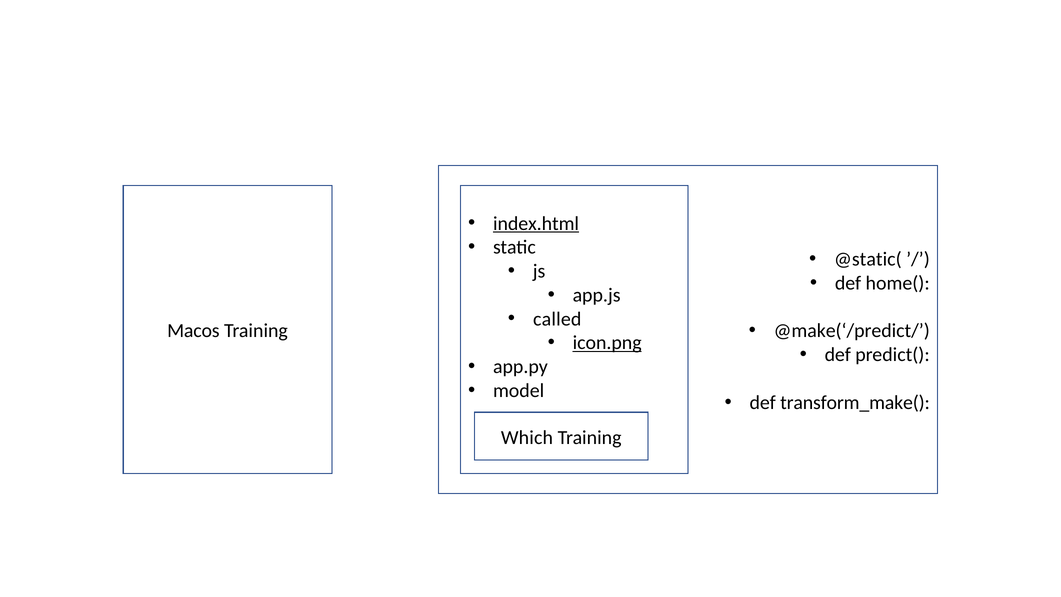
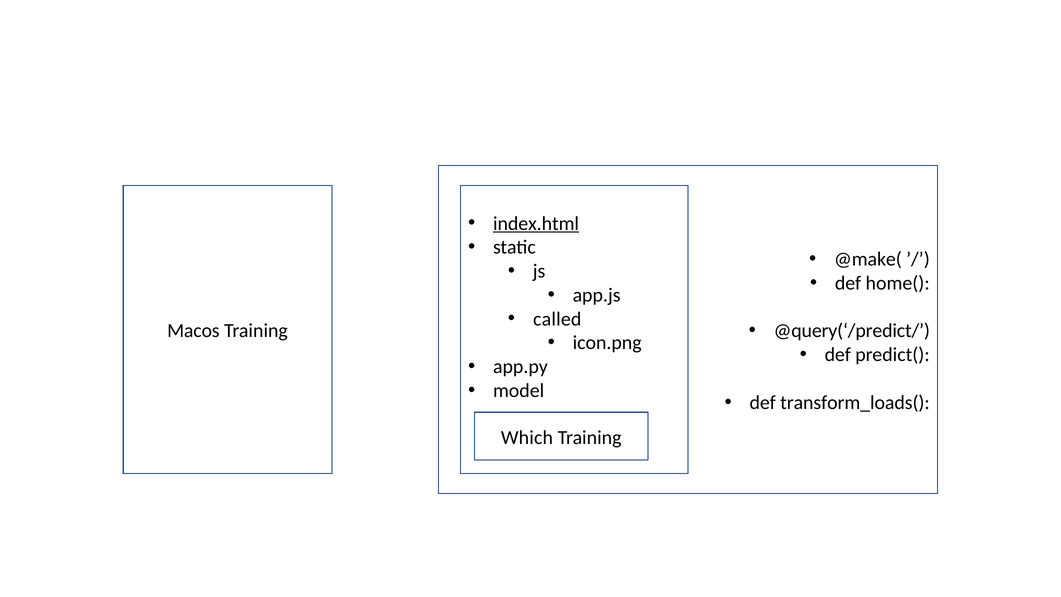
@static(: @static( -> @make(
@make(‘/predict/: @make(‘/predict/ -> @query(‘/predict/
icon.png underline: present -> none
transform_make(: transform_make( -> transform_loads(
